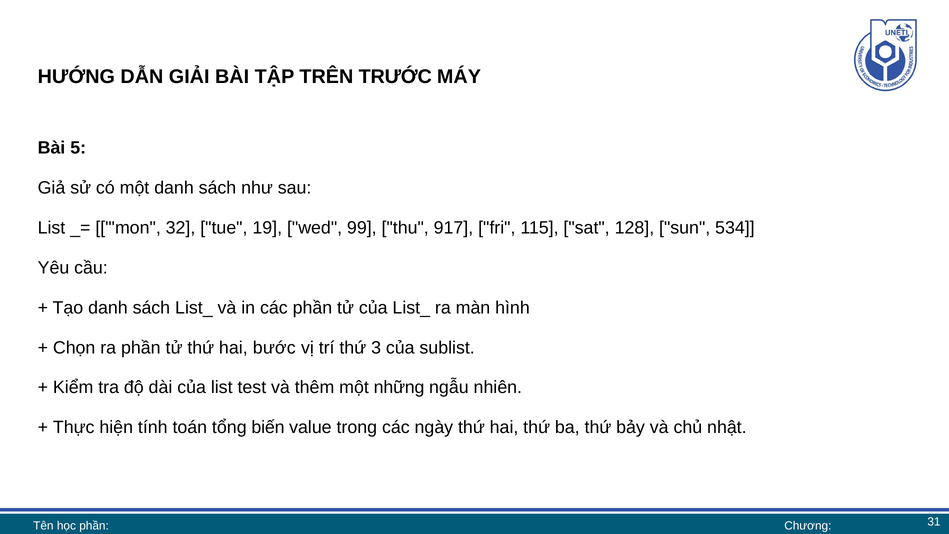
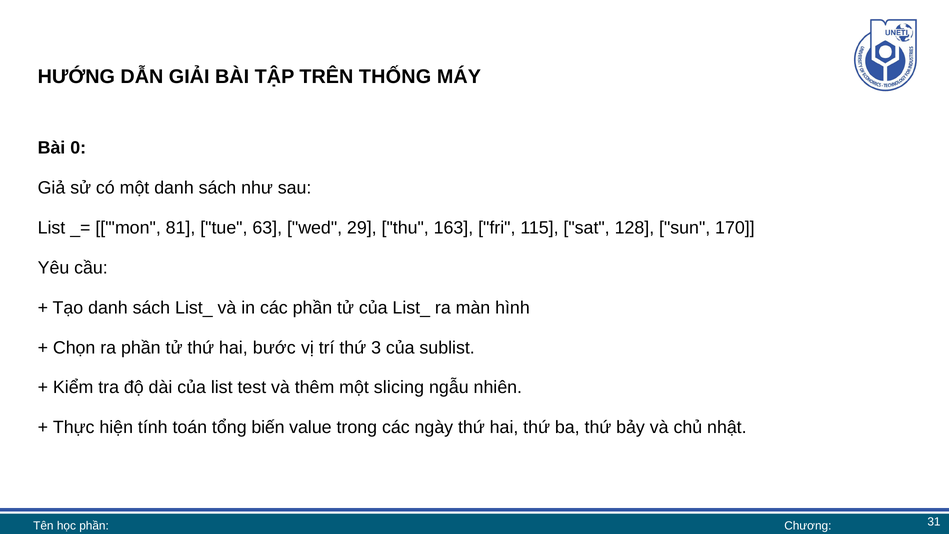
TRƯỚC: TRƯỚC -> THỐNG
5: 5 -> 0
32: 32 -> 81
19: 19 -> 63
99: 99 -> 29
917: 917 -> 163
534: 534 -> 170
những: những -> slicing
